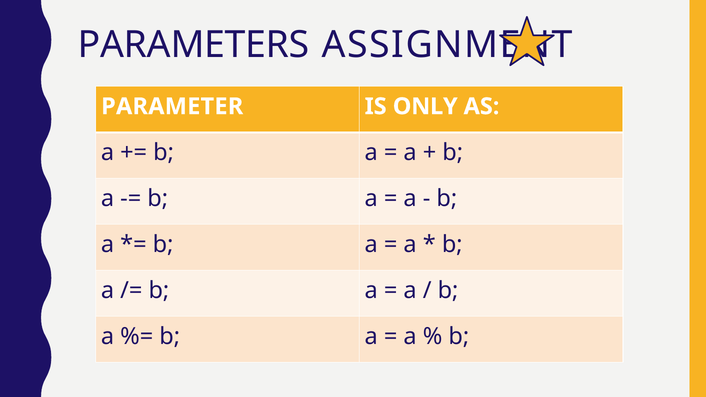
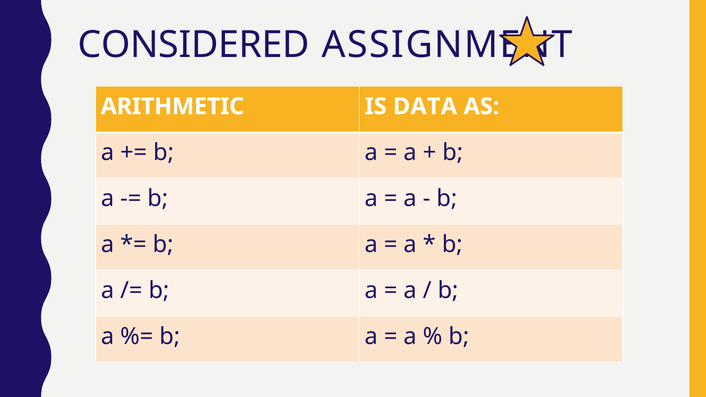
PARAMETERS: PARAMETERS -> CONSIDERED
PARAMETER: PARAMETER -> ARITHMETIC
ONLY: ONLY -> DATA
